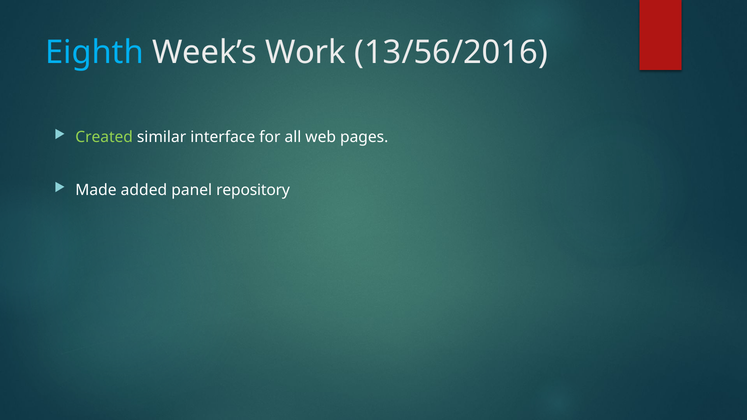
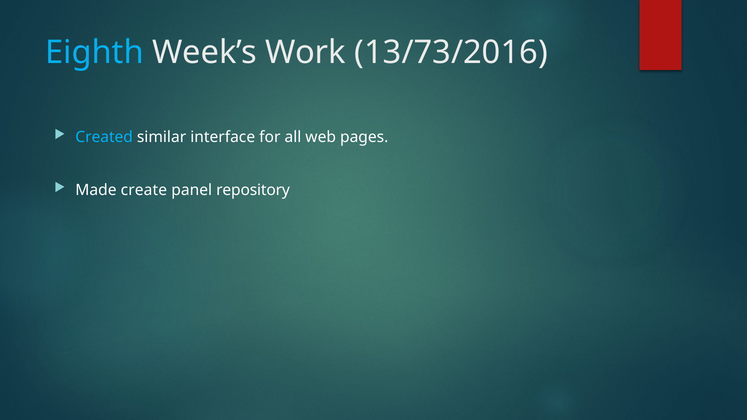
13/56/2016: 13/56/2016 -> 13/73/2016
Created colour: light green -> light blue
added: added -> create
